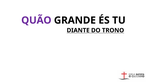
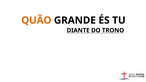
QUÃO colour: purple -> orange
